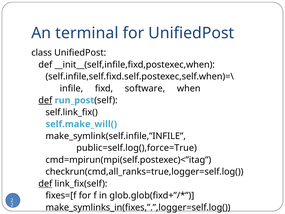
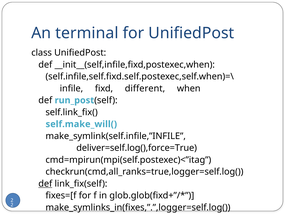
software: software -> different
def at (45, 100) underline: present -> none
public=self.log(),force=True: public=self.log(),force=True -> deliver=self.log(),force=True
